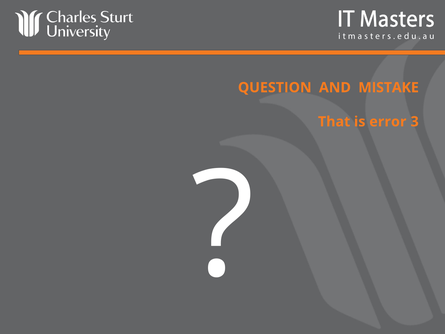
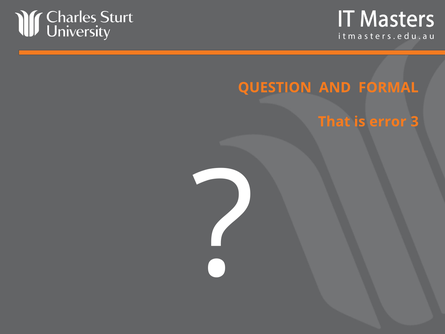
MISTAKE: MISTAKE -> FORMAL
